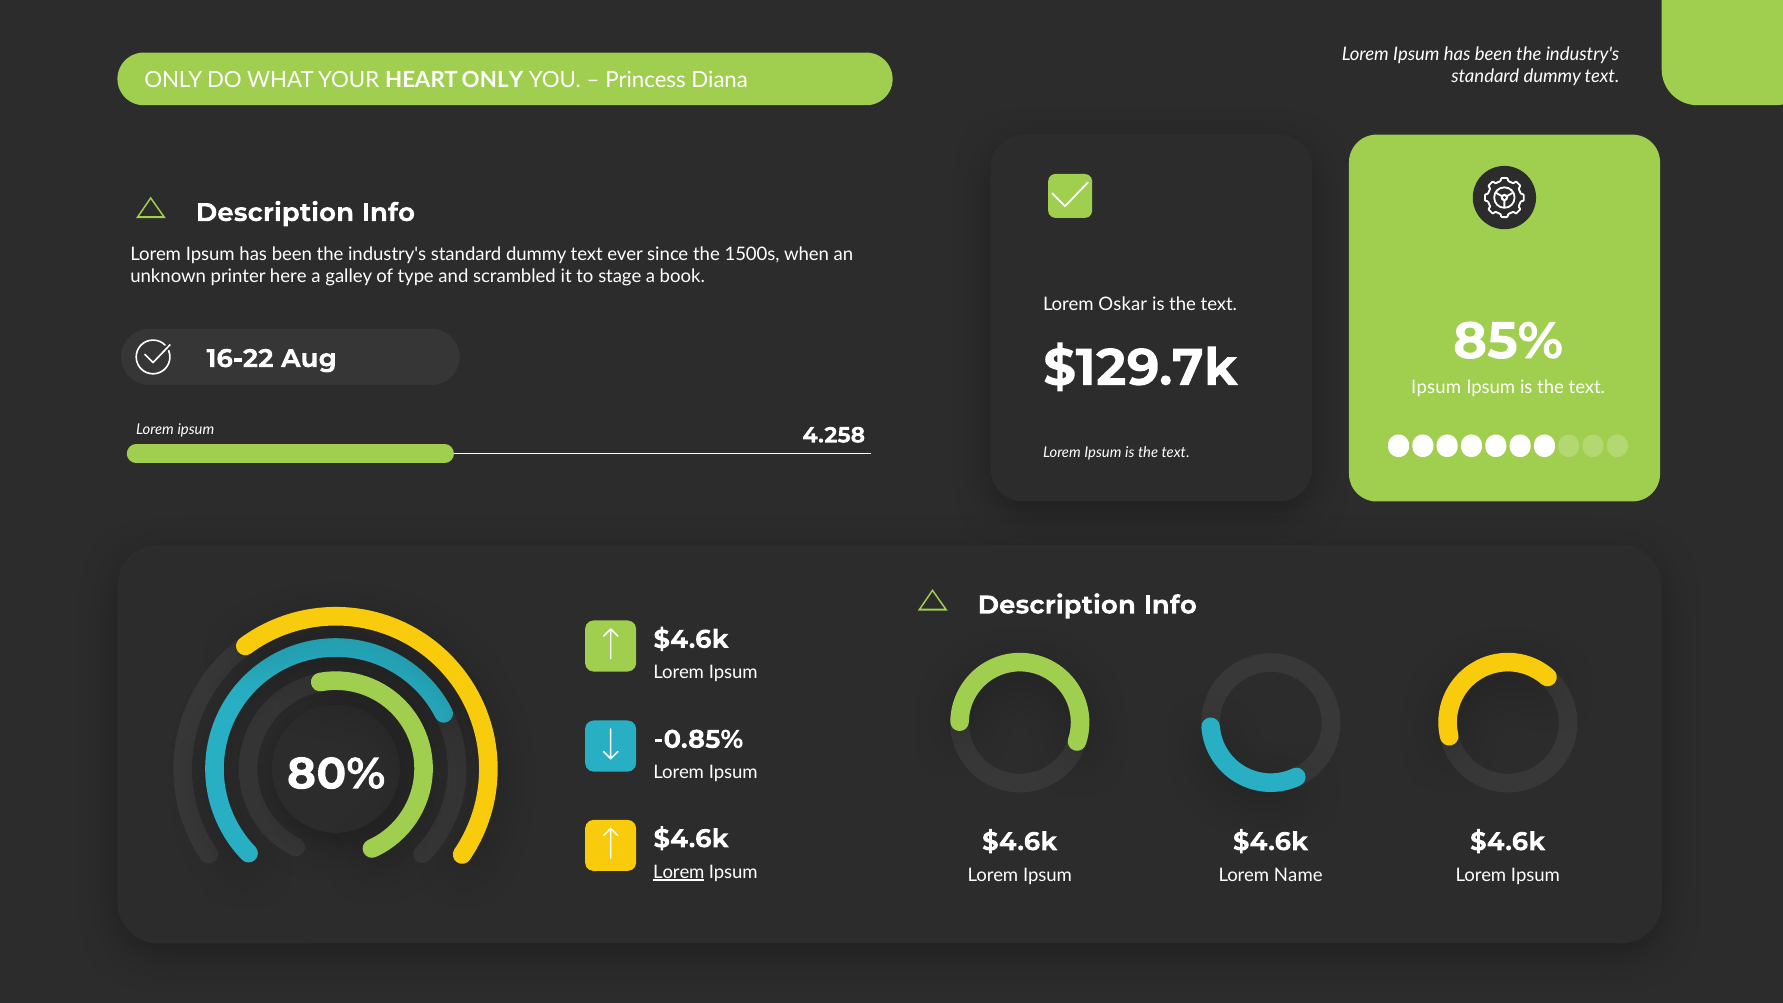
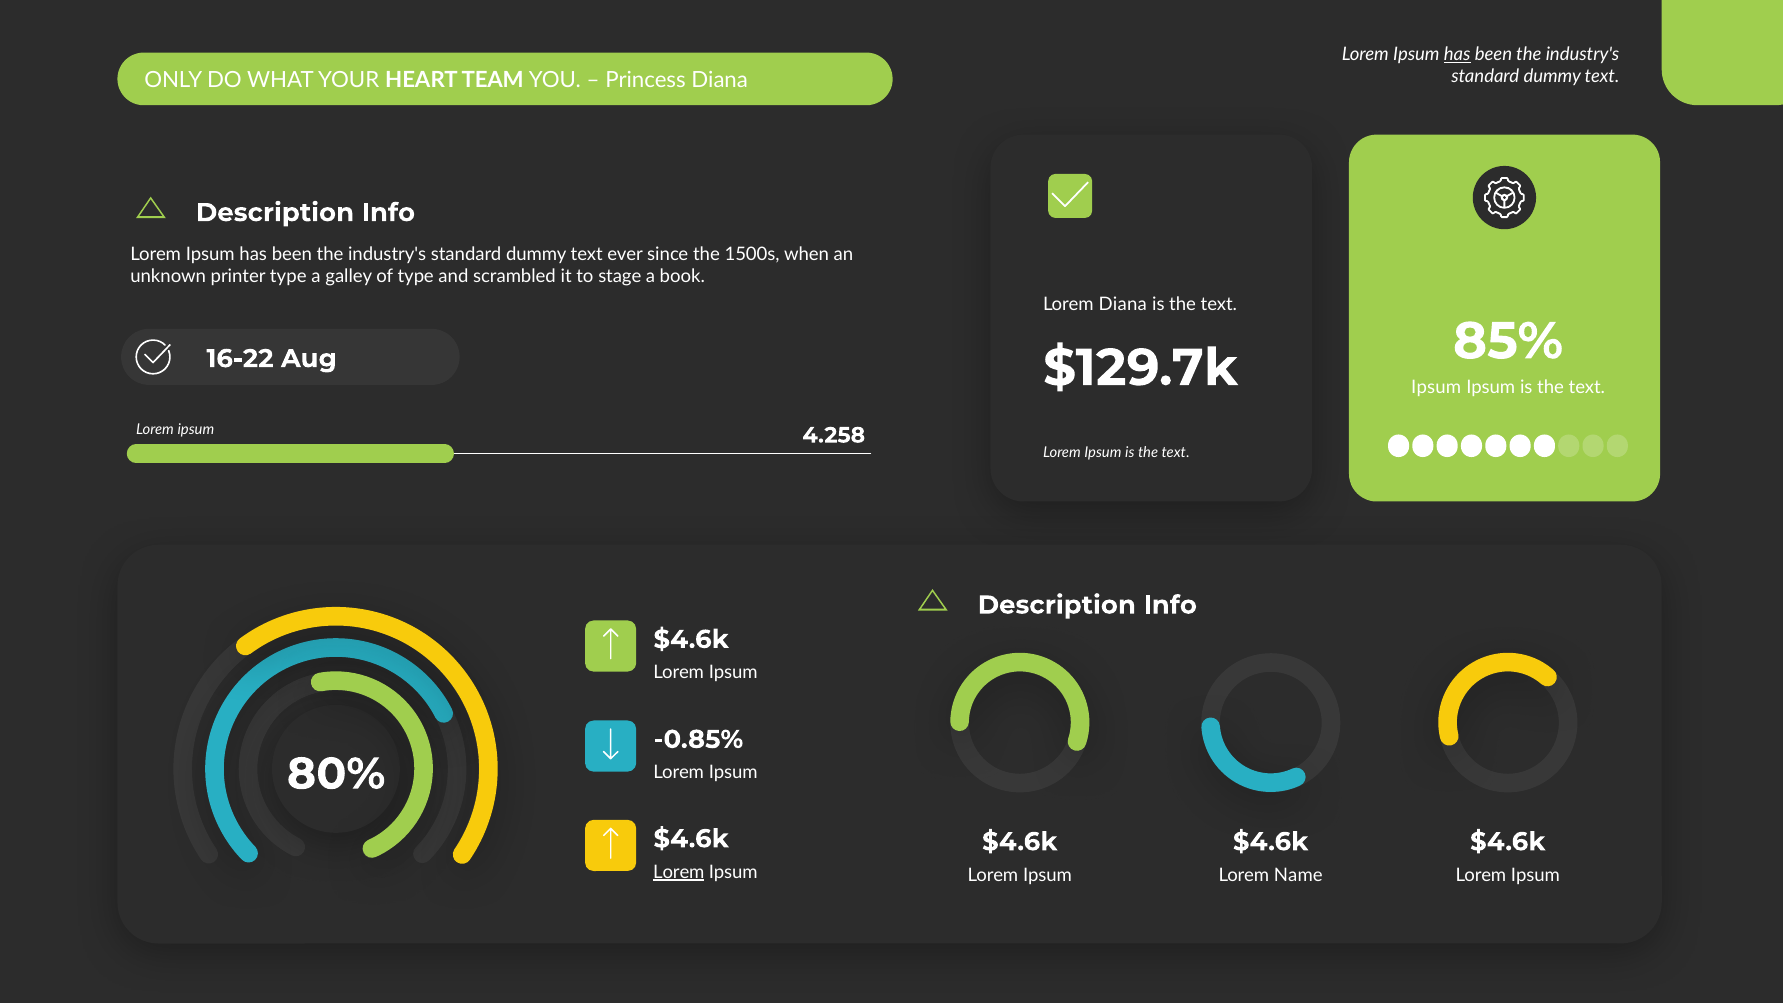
has at (1457, 54) underline: none -> present
HEART ONLY: ONLY -> TEAM
printer here: here -> type
Lorem Oskar: Oskar -> Diana
